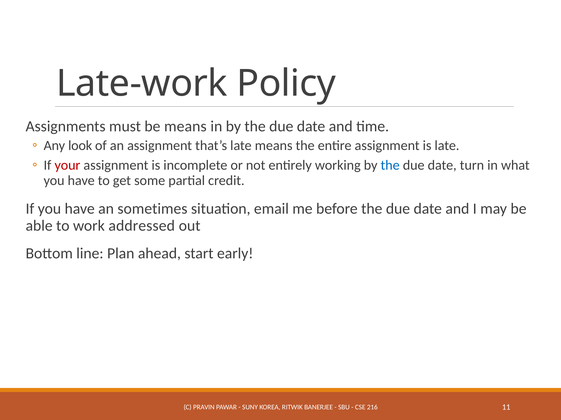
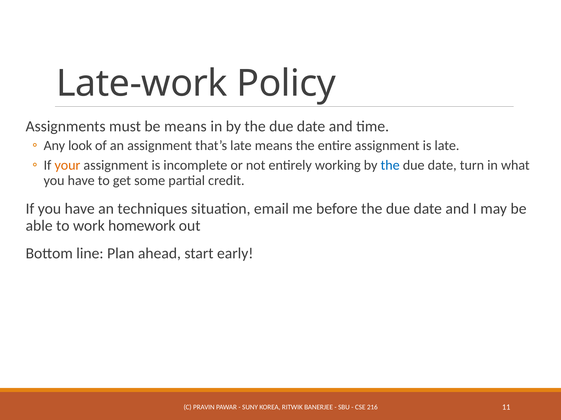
your colour: red -> orange
sometimes: sometimes -> techniques
addressed: addressed -> homework
